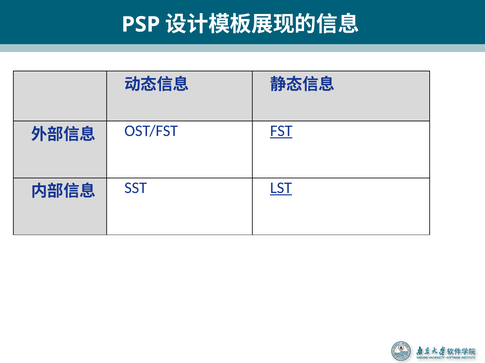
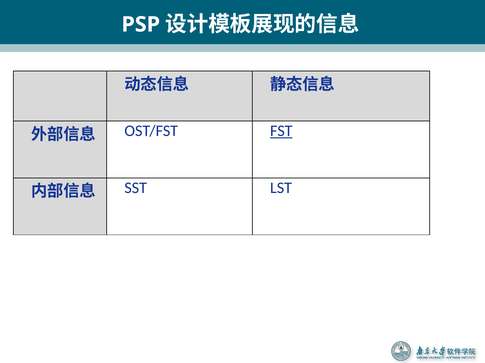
LST underline: present -> none
